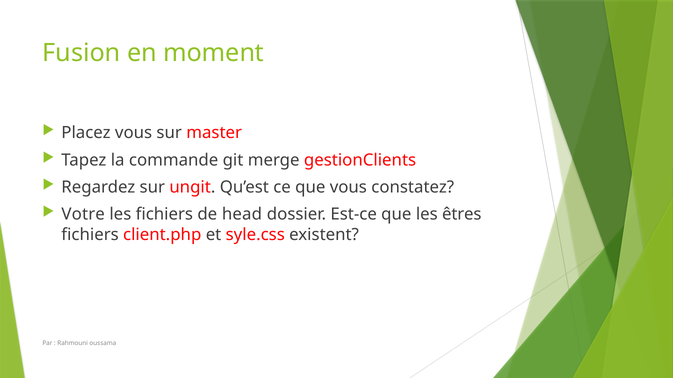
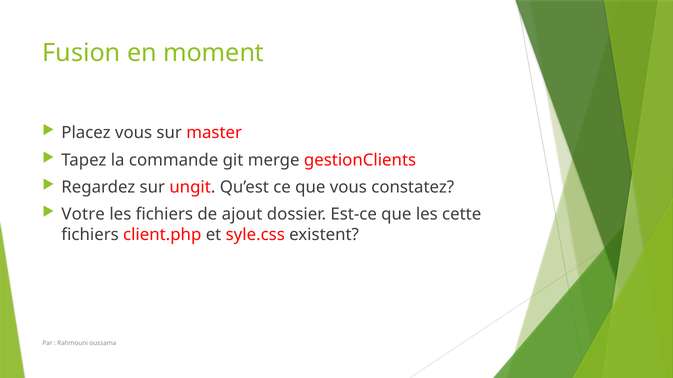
head: head -> ajout
êtres: êtres -> cette
